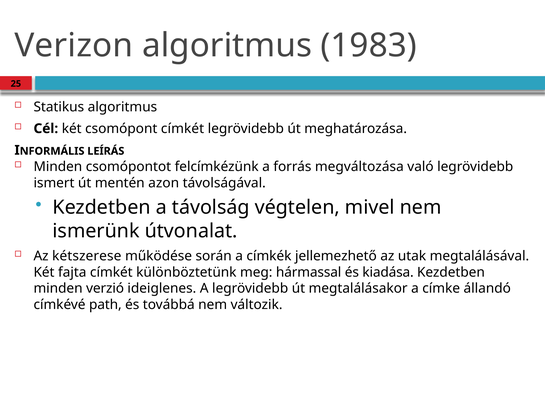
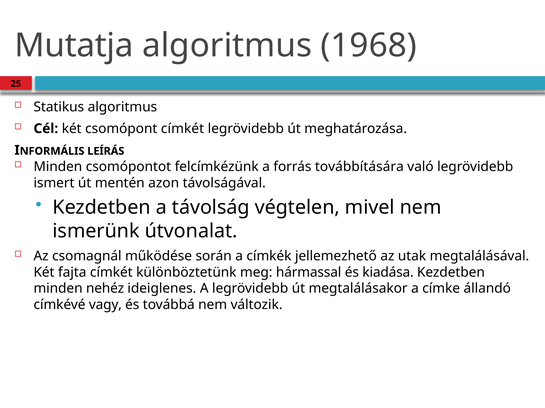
Verizon: Verizon -> Mutatja
1983: 1983 -> 1968
megváltozása: megváltozása -> továbbítására
kétszerese: kétszerese -> csomagnál
verzió: verzió -> nehéz
path: path -> vagy
